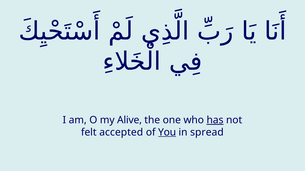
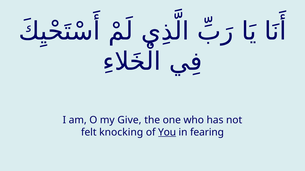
Alive: Alive -> Give
has underline: present -> none
accepted: accepted -> knocking
spread: spread -> fearing
